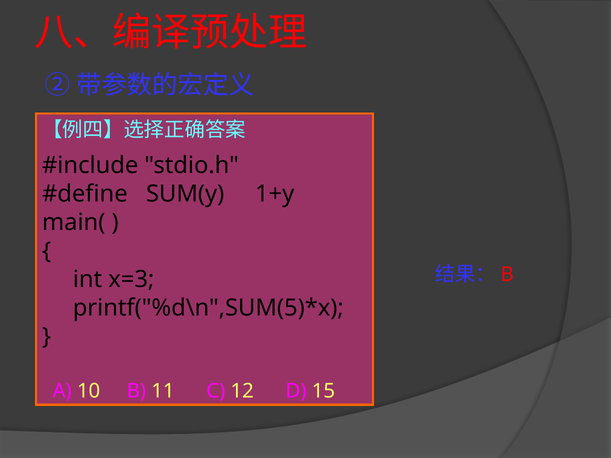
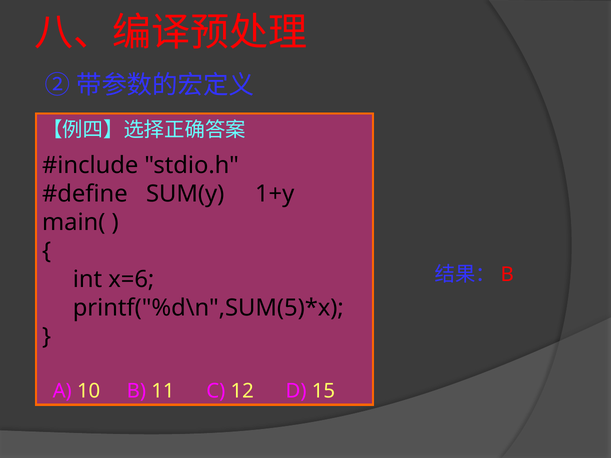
x=3: x=3 -> x=6
